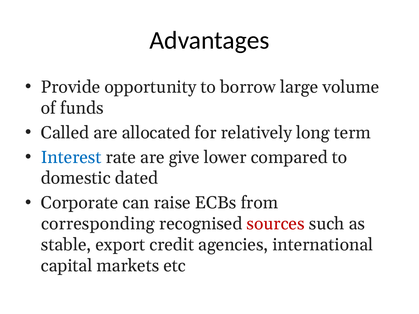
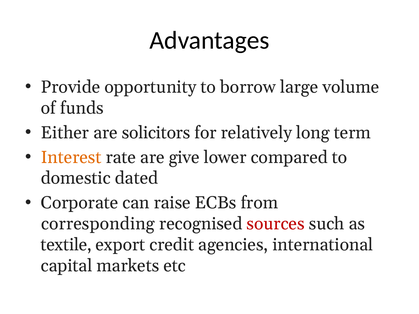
Called: Called -> Either
allocated: allocated -> solicitors
Interest colour: blue -> orange
stable: stable -> textile
